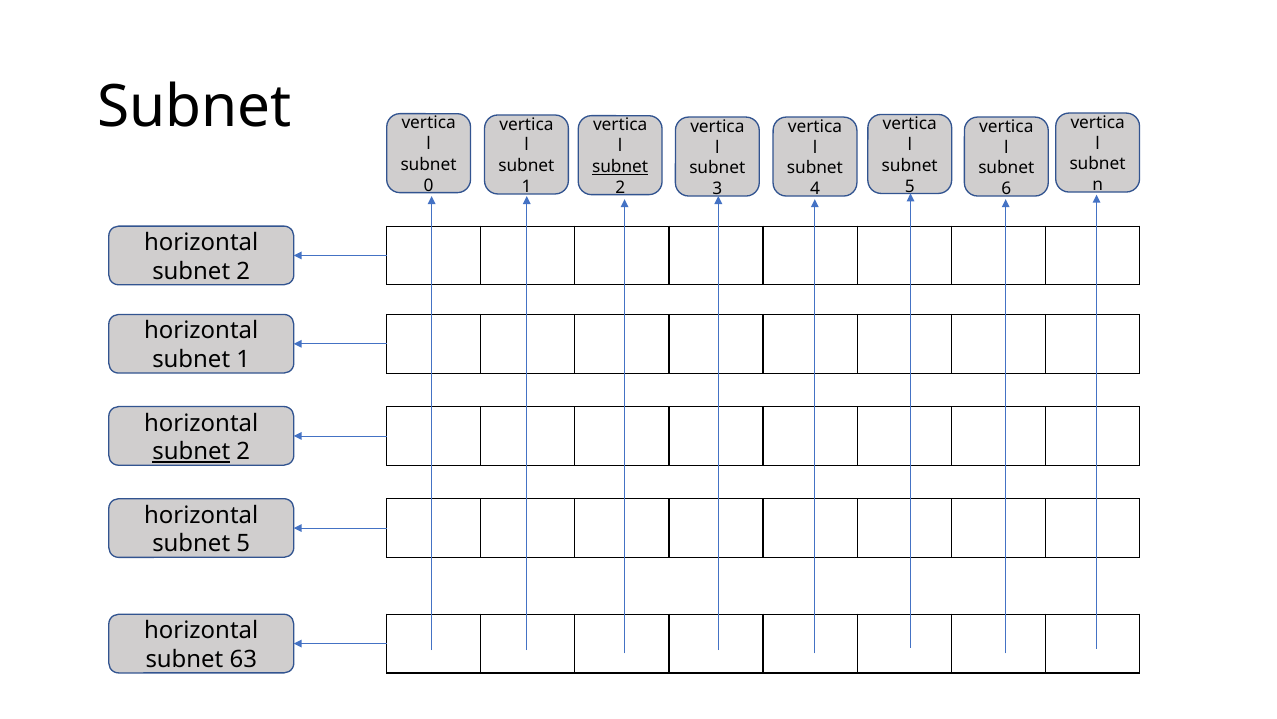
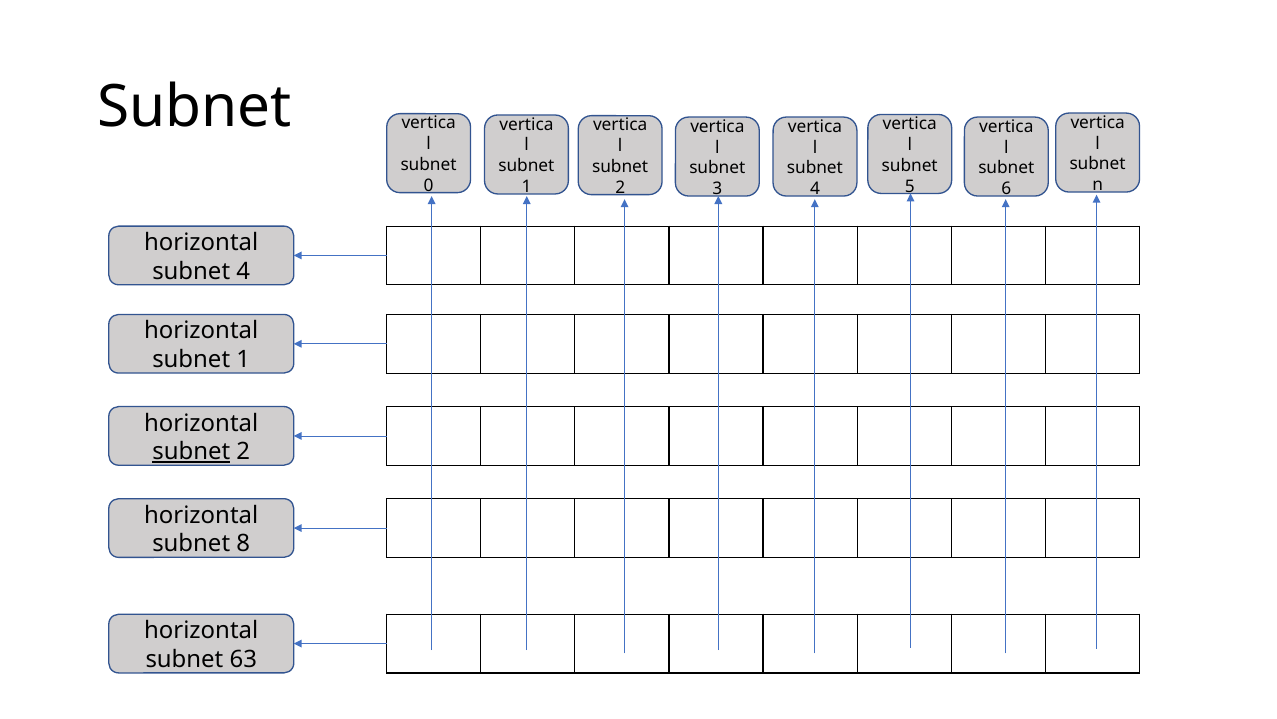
subnet at (620, 167) underline: present -> none
2 at (243, 271): 2 -> 4
5 at (243, 544): 5 -> 8
